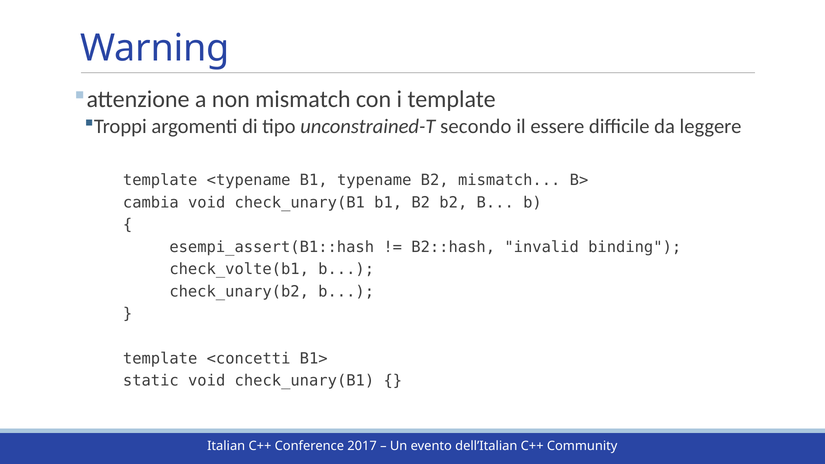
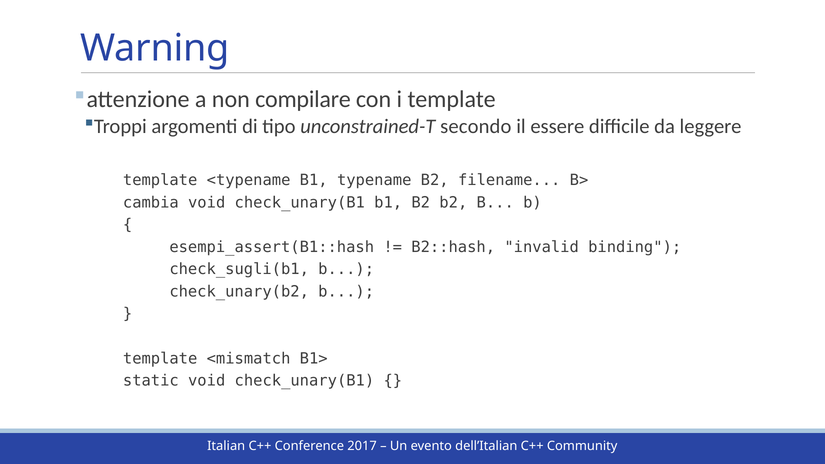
non mismatch: mismatch -> compilare
B2 mismatch: mismatch -> filename
check_volte(b1: check_volte(b1 -> check_sugli(b1
<concetti: <concetti -> <mismatch
